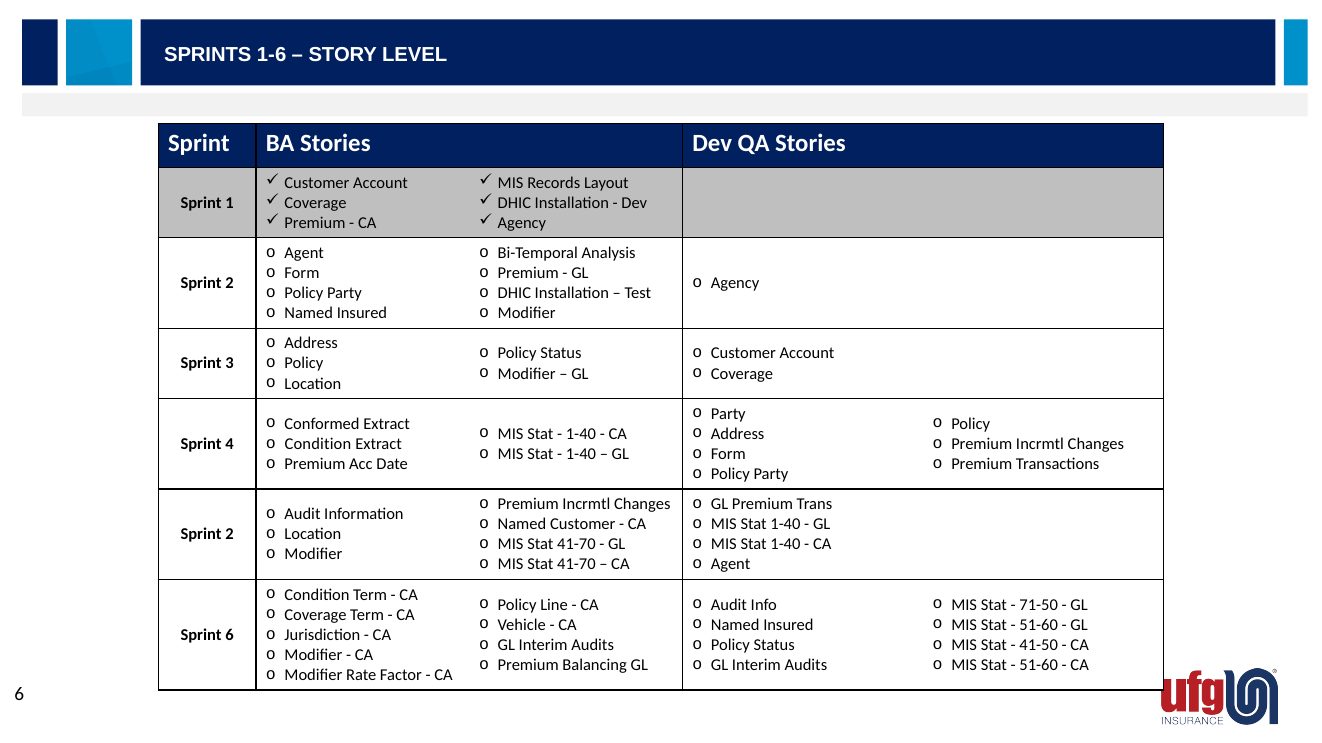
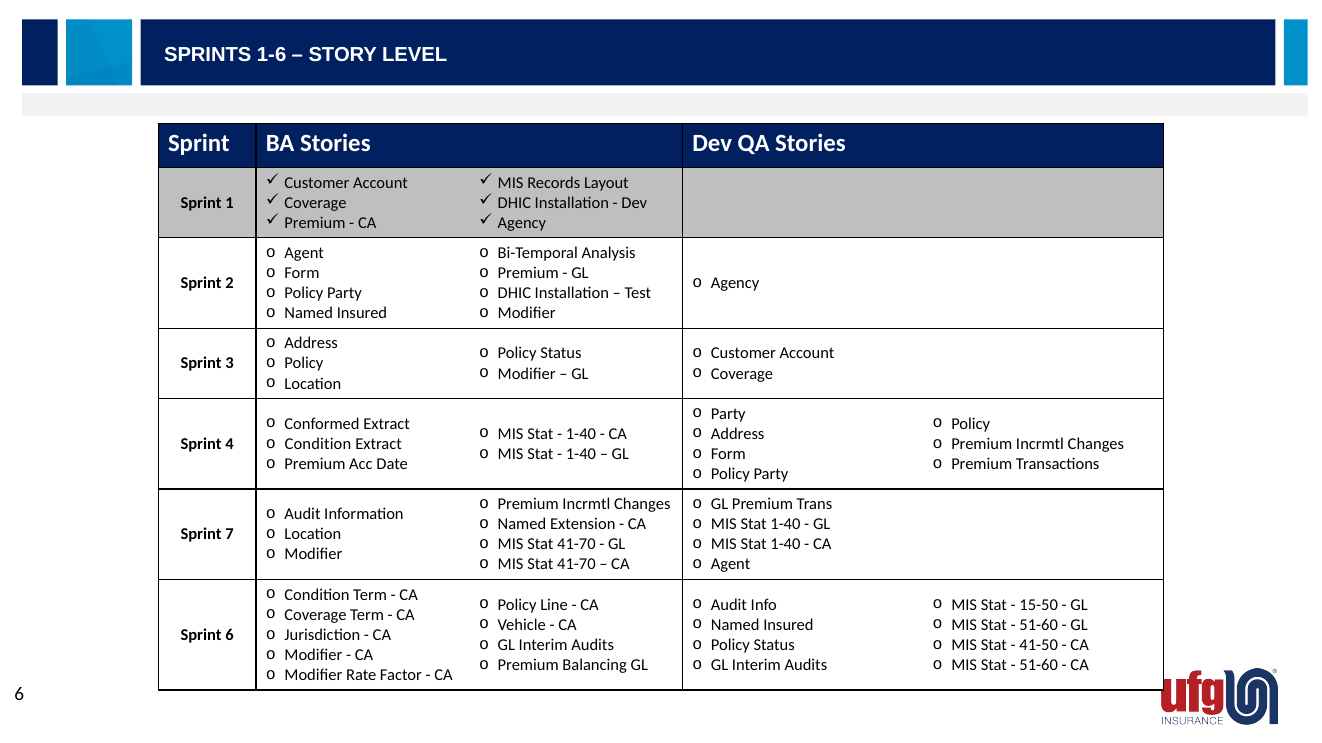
Named Customer: Customer -> Extension
2 at (229, 535): 2 -> 7
71-50: 71-50 -> 15-50
